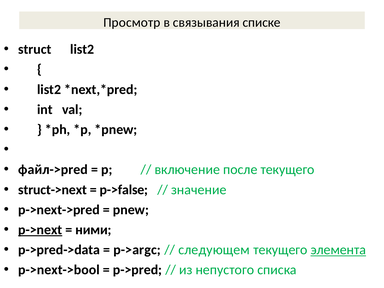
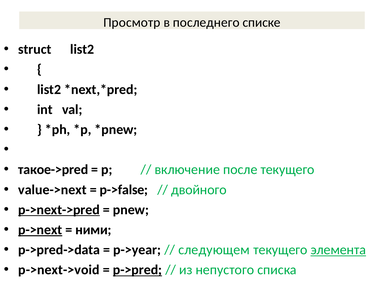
связывания: связывания -> последнего
файл->pred: файл->pred -> такое->pred
struct->next: struct->next -> value->next
значение: значение -> двойного
p->next->pred underline: none -> present
p->argc: p->argc -> p->year
p->next->bool: p->next->bool -> p->next->void
p->pred underline: none -> present
